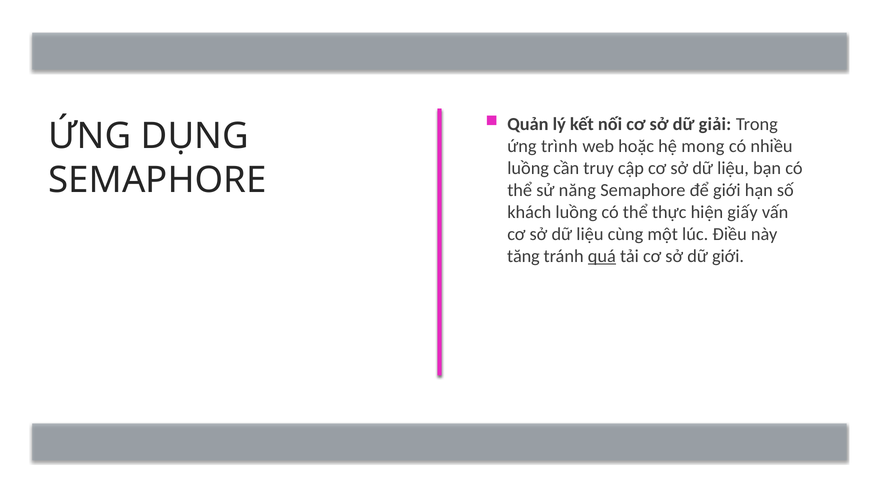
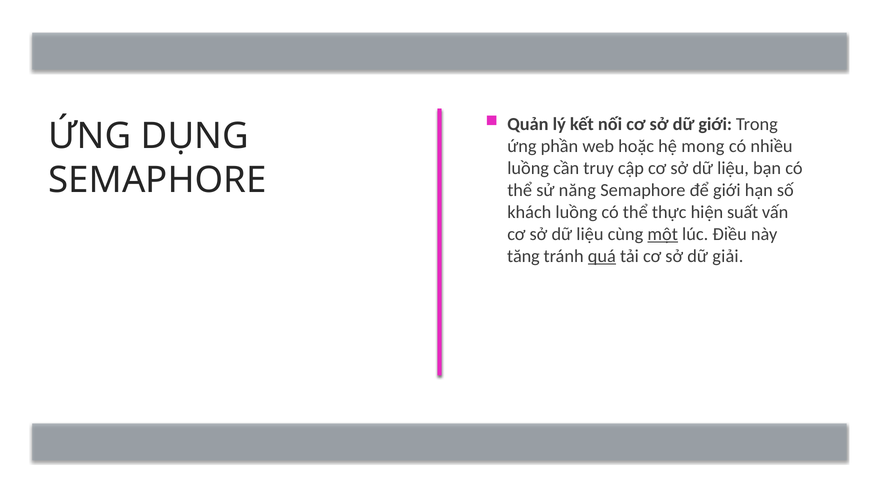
dữ giải: giải -> giới
trình: trình -> phần
giấy: giấy -> suất
một underline: none -> present
dữ giới: giới -> giải
